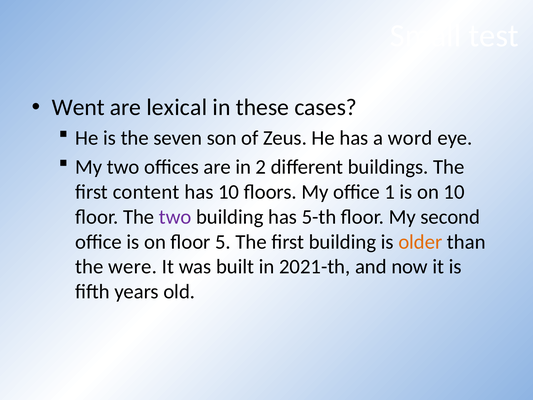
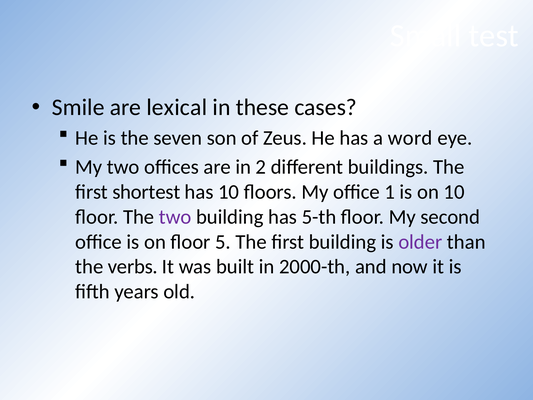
Went: Went -> Smile
content: content -> shortest
older colour: orange -> purple
were: were -> verbs
2021-th: 2021-th -> 2000-th
